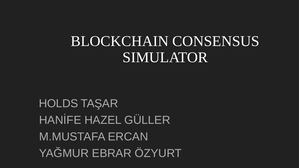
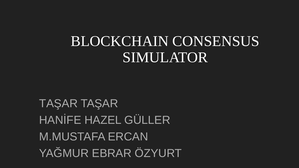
HOLDS at (59, 104): HOLDS -> TAŞAR
